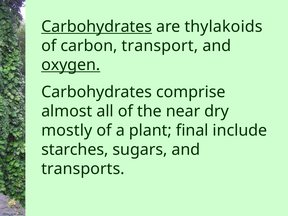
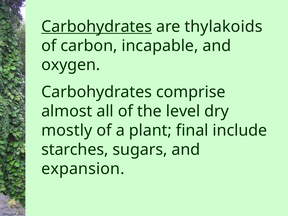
transport: transport -> incapable
oxygen underline: present -> none
near: near -> level
transports: transports -> expansion
